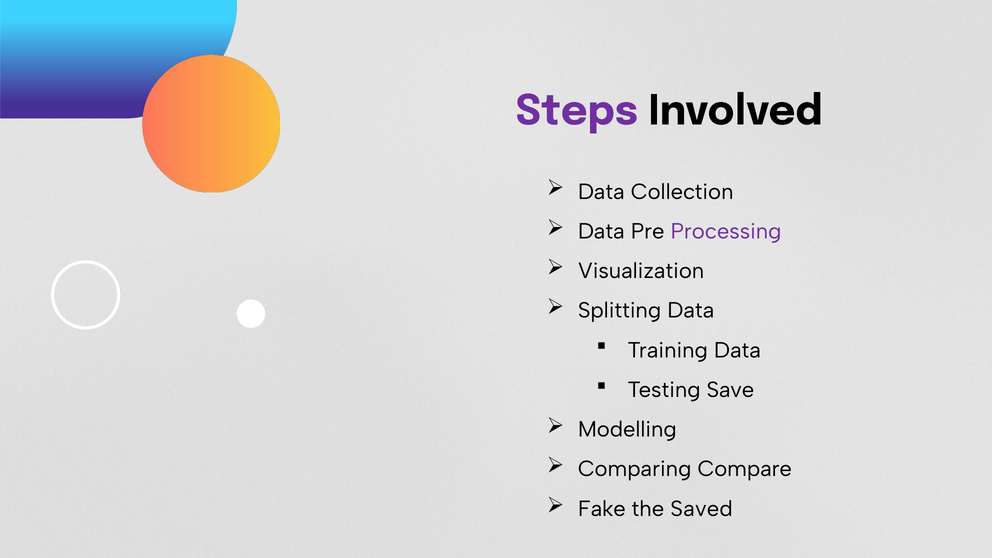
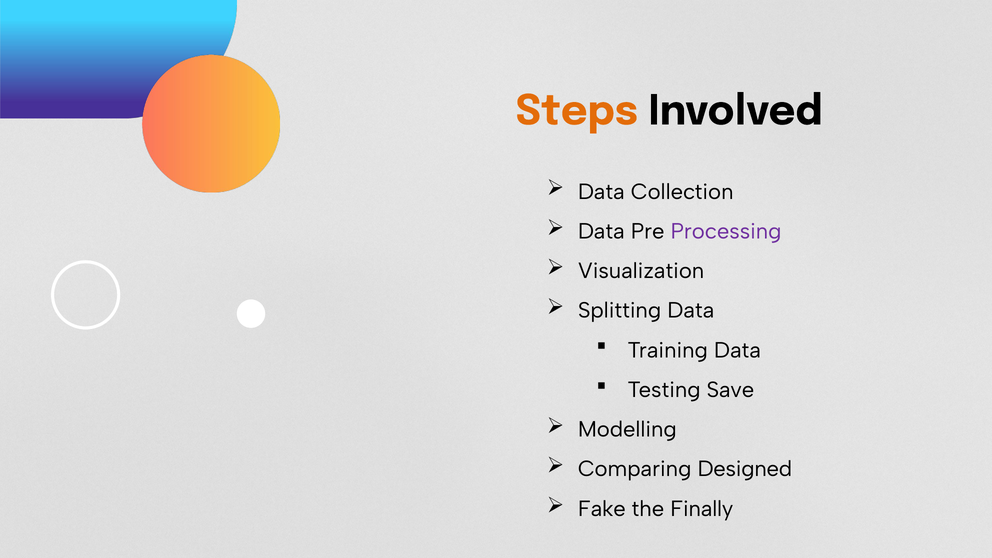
Steps colour: purple -> orange
Compare: Compare -> Designed
Saved: Saved -> Finally
